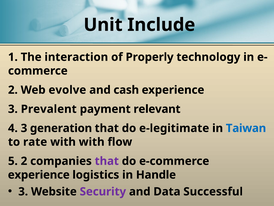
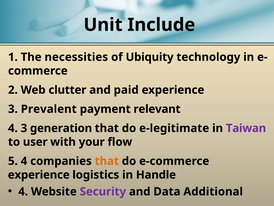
interaction: interaction -> necessities
Properly: Properly -> Ubiquity
evolve: evolve -> clutter
cash: cash -> paid
Taiwan colour: blue -> purple
rate: rate -> user
with with: with -> your
5 2: 2 -> 4
that at (107, 161) colour: purple -> orange
3 at (23, 191): 3 -> 4
Successful: Successful -> Additional
